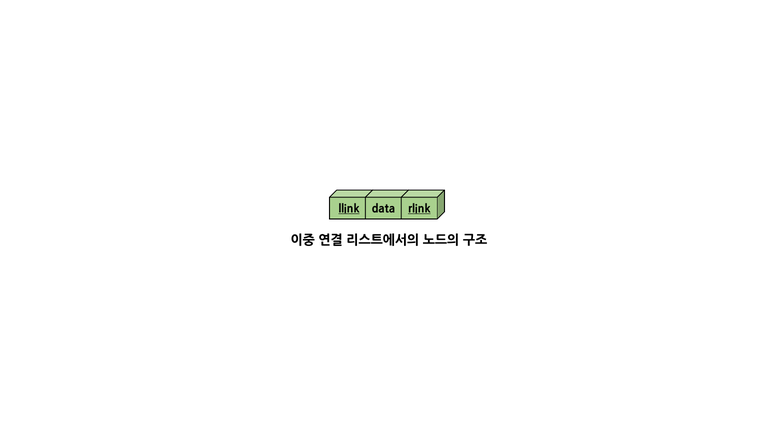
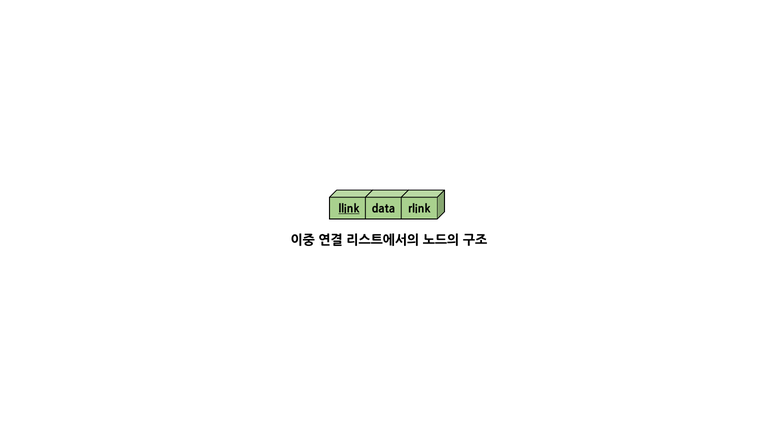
rlink underline: present -> none
